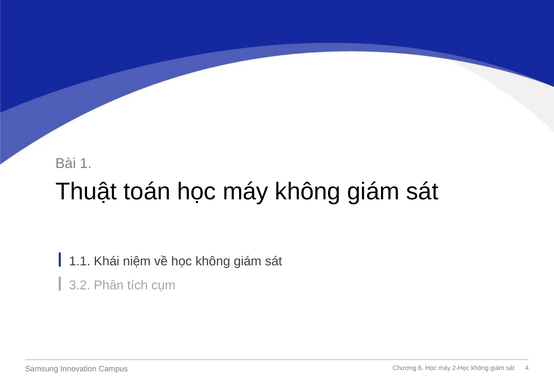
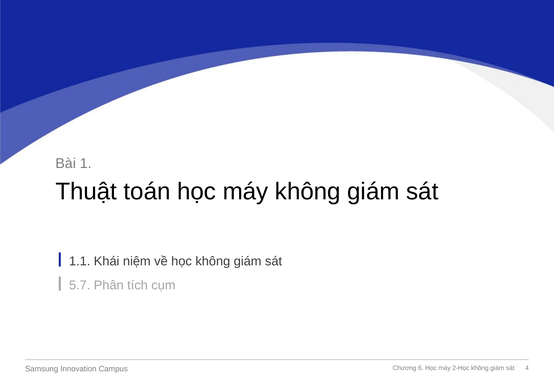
3.2: 3.2 -> 5.7
